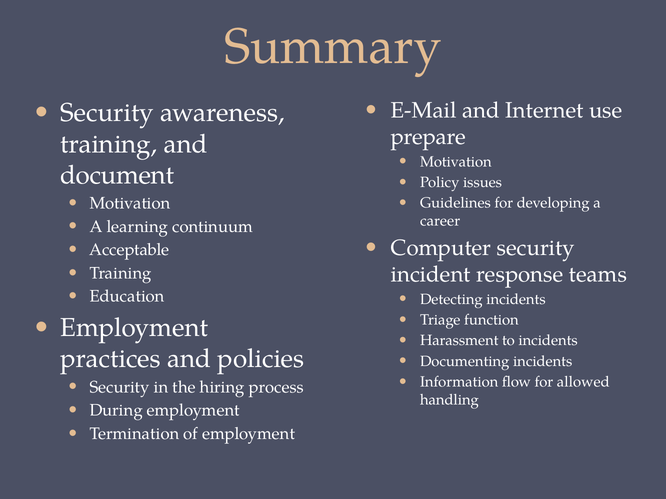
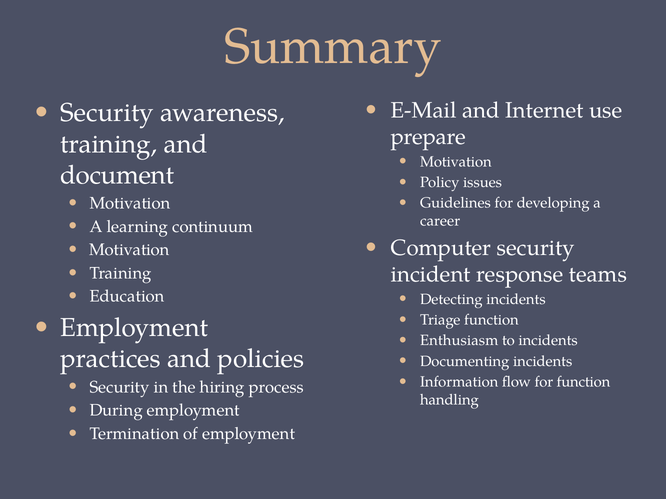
Acceptable at (129, 250): Acceptable -> Motivation
Harassment: Harassment -> Enthusiasm
for allowed: allowed -> function
